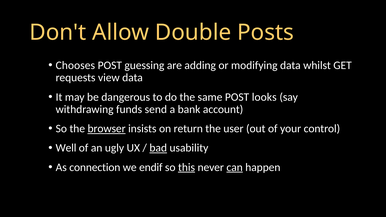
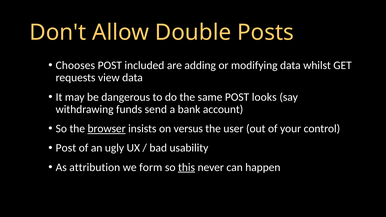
guessing: guessing -> included
return: return -> versus
Well at (66, 148): Well -> Post
bad underline: present -> none
connection: connection -> attribution
endif: endif -> form
can underline: present -> none
